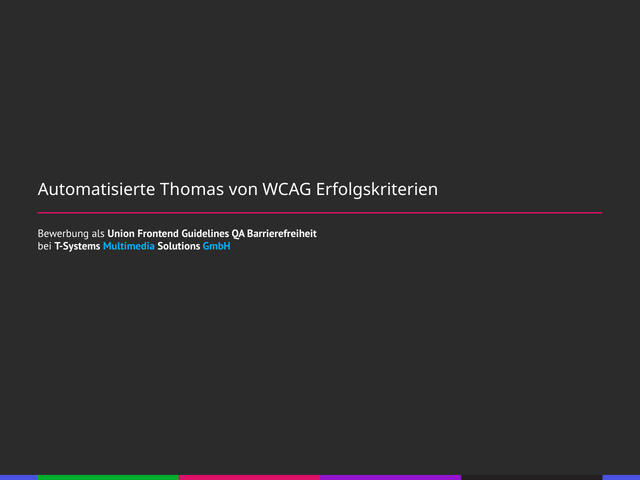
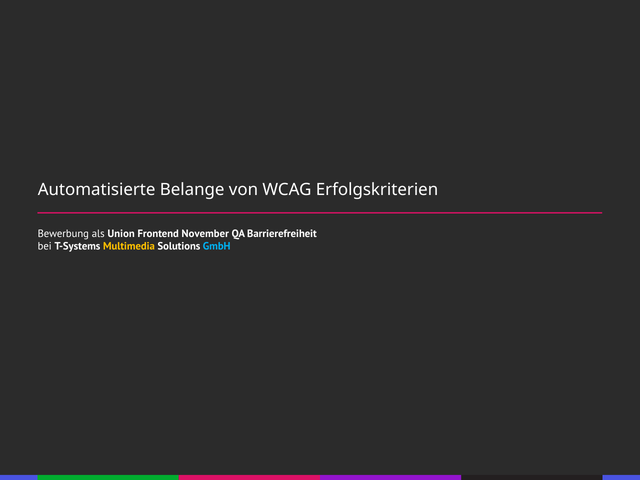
Thomas: Thomas -> Belange
Guidelines: Guidelines -> November
Multimedia colour: light blue -> yellow
